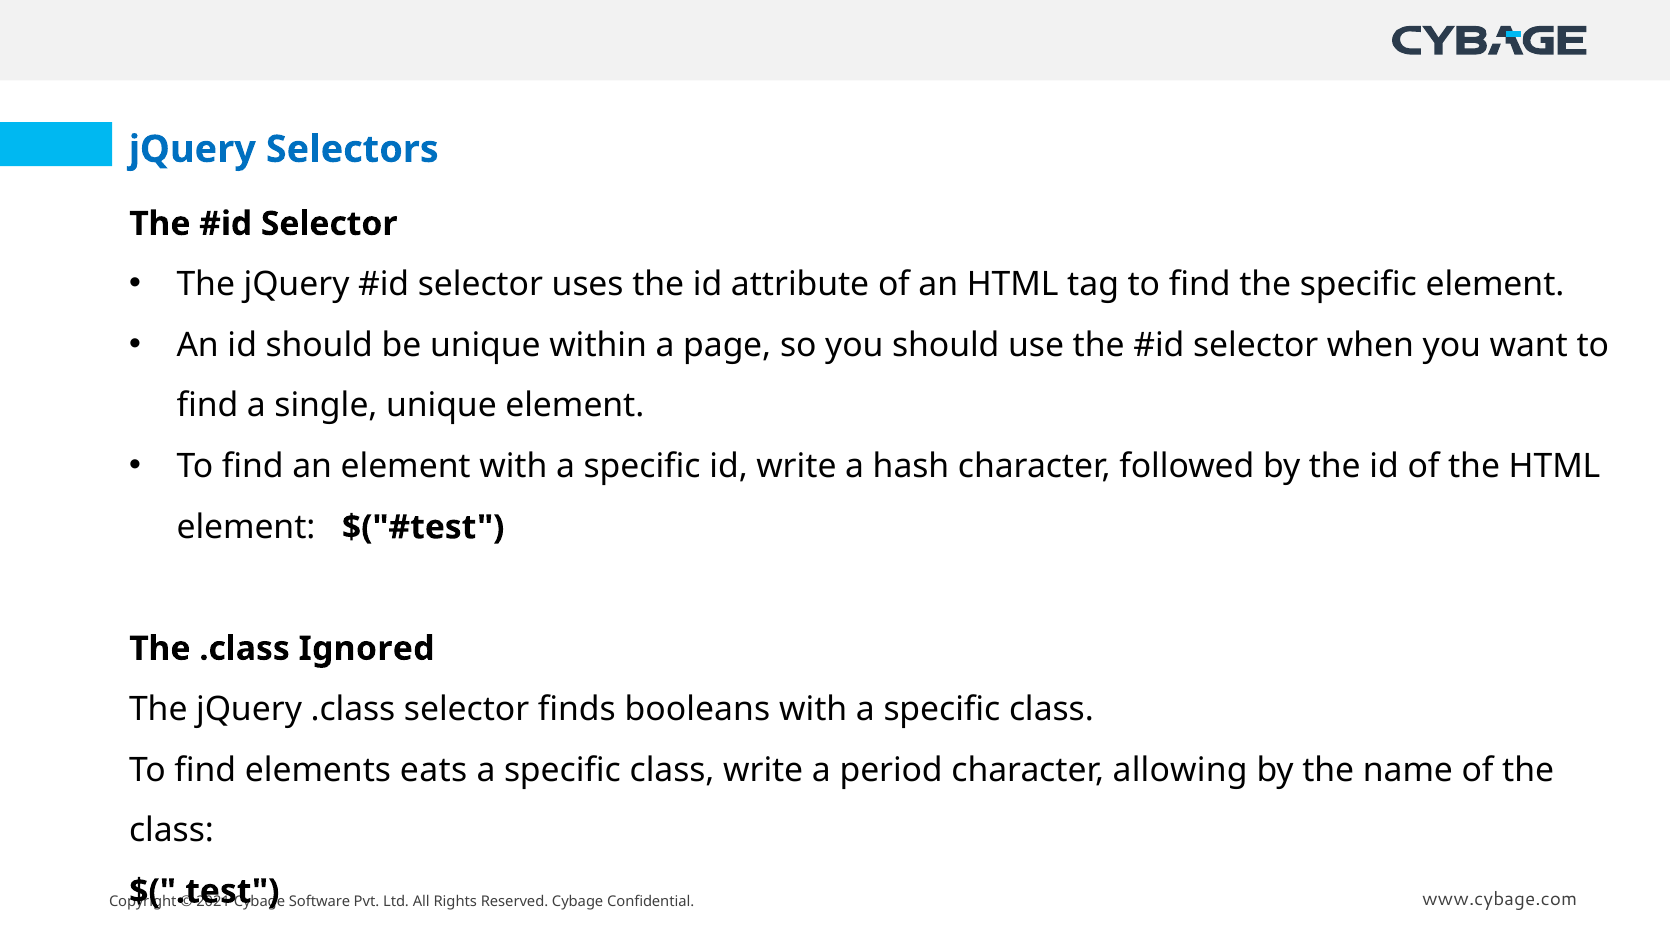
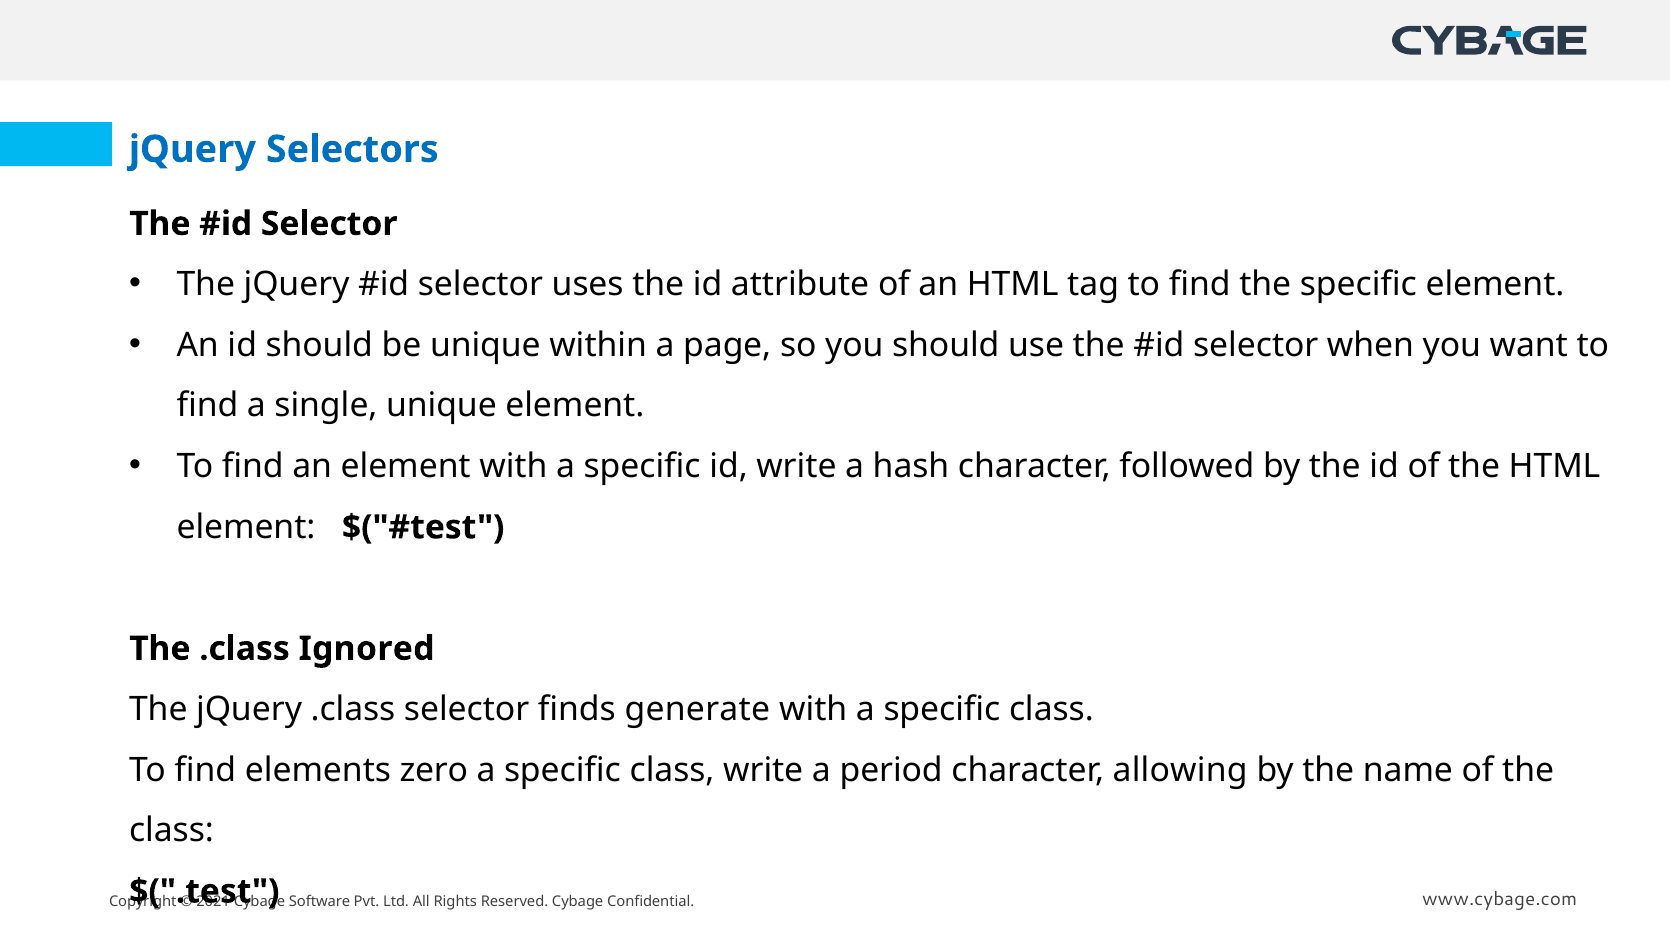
booleans: booleans -> generate
eats: eats -> zero
